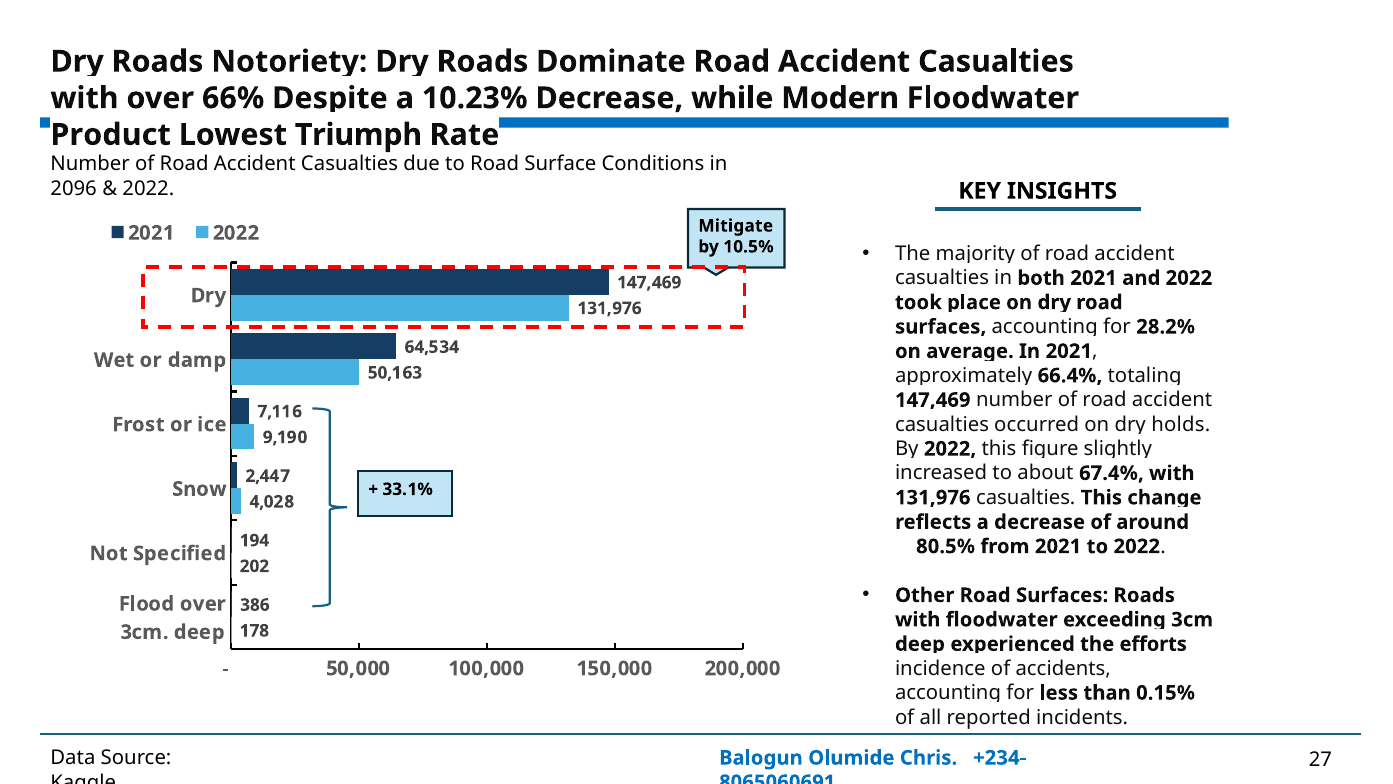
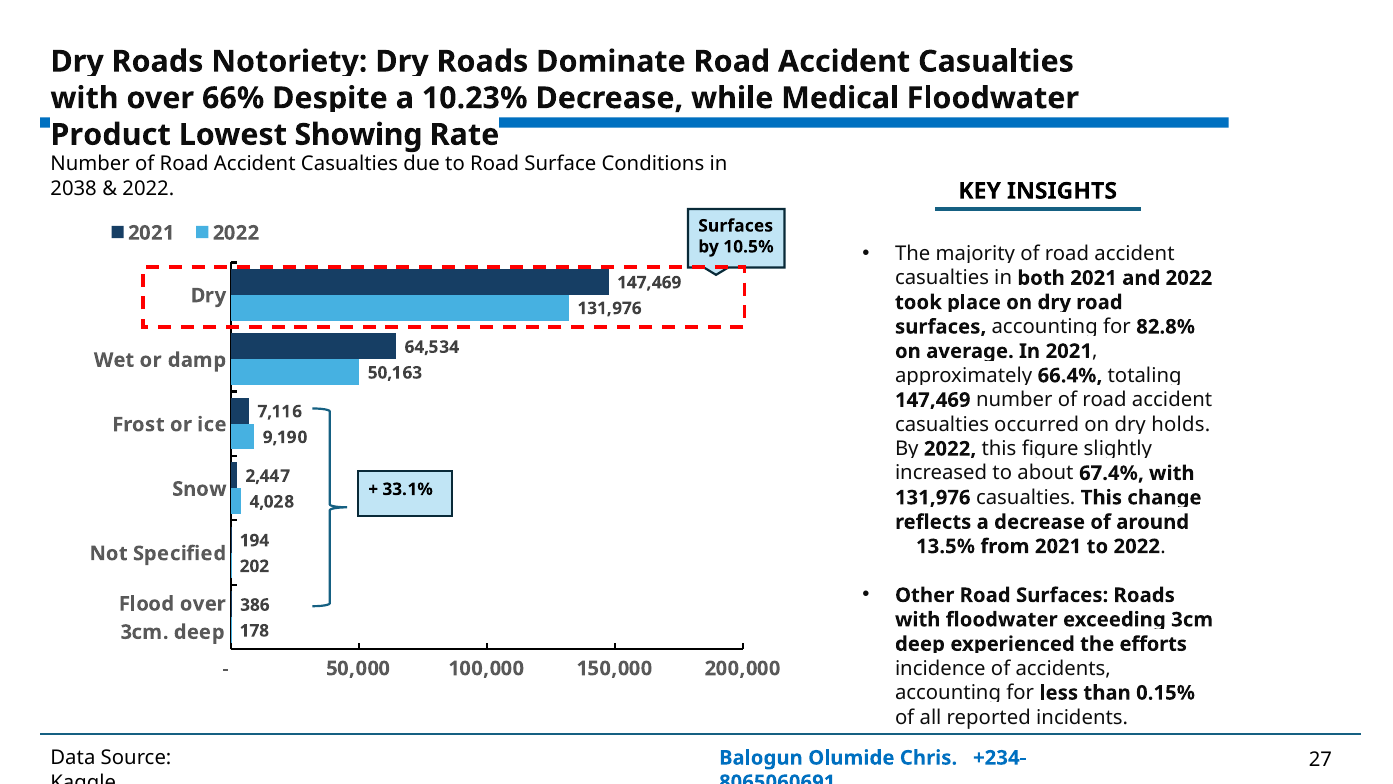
Modern: Modern -> Medical
Triumph: Triumph -> Showing
2096: 2096 -> 2038
Mitigate at (736, 226): Mitigate -> Surfaces
28.2%: 28.2% -> 82.8%
80.5%: 80.5% -> 13.5%
